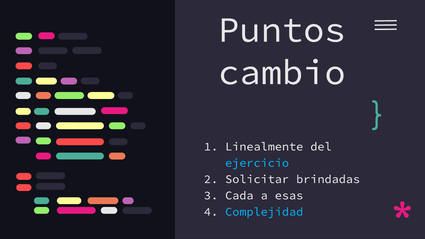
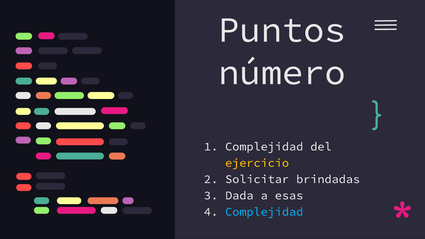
cambio: cambio -> número
Linealmente at (264, 147): Linealmente -> Complejidad
ejercicio colour: light blue -> yellow
Cada: Cada -> Dada
